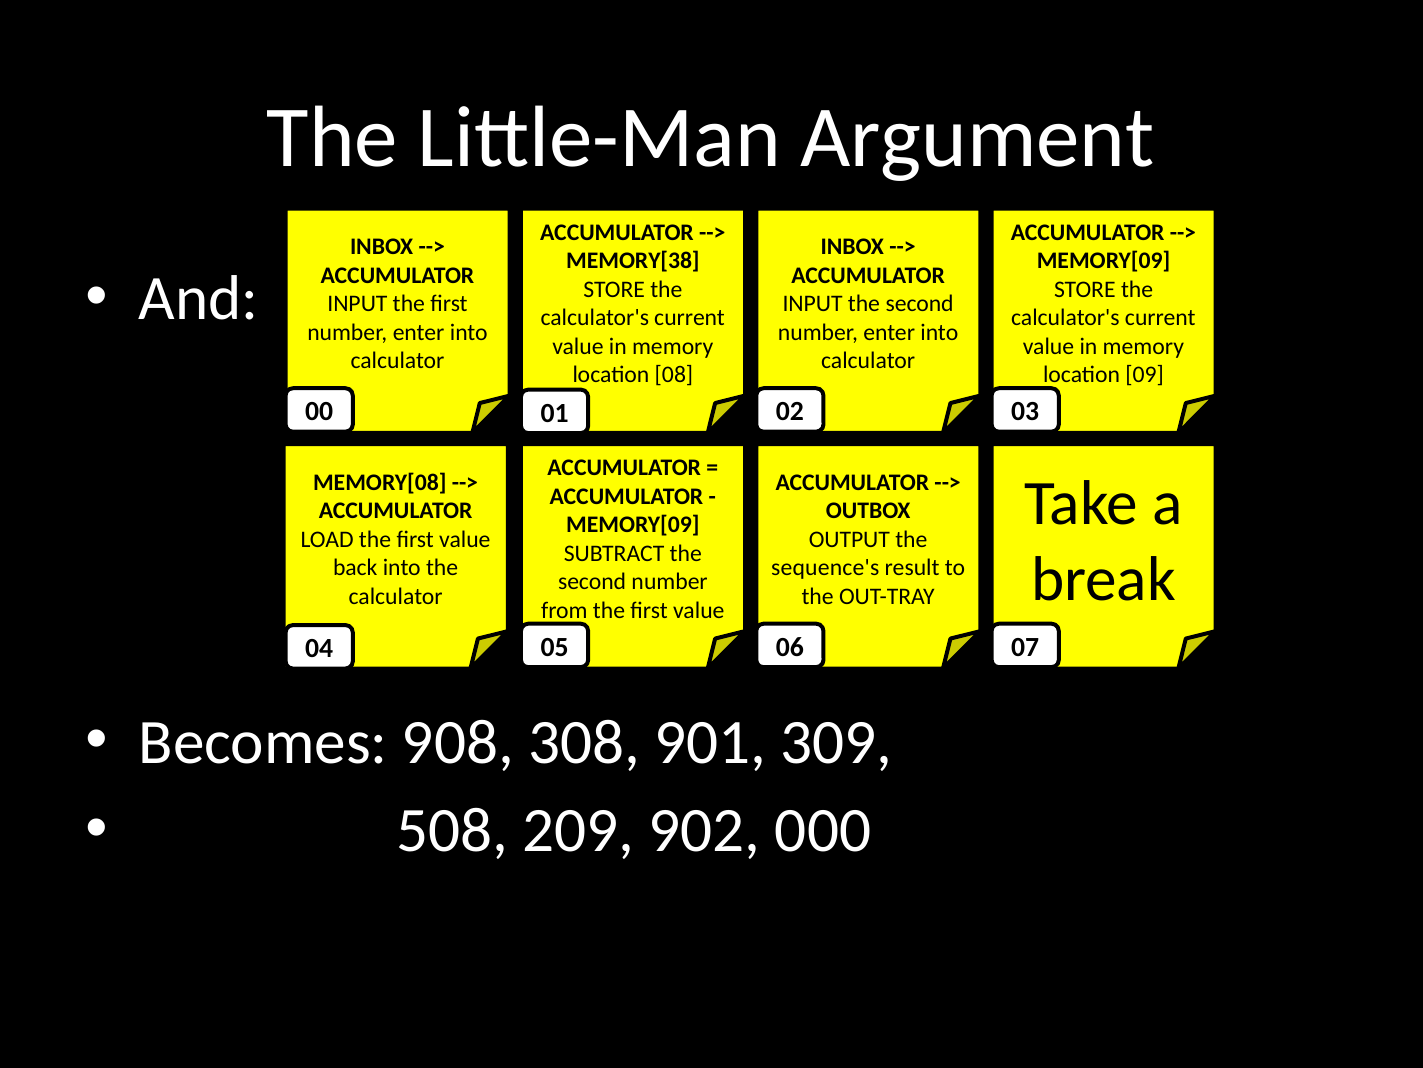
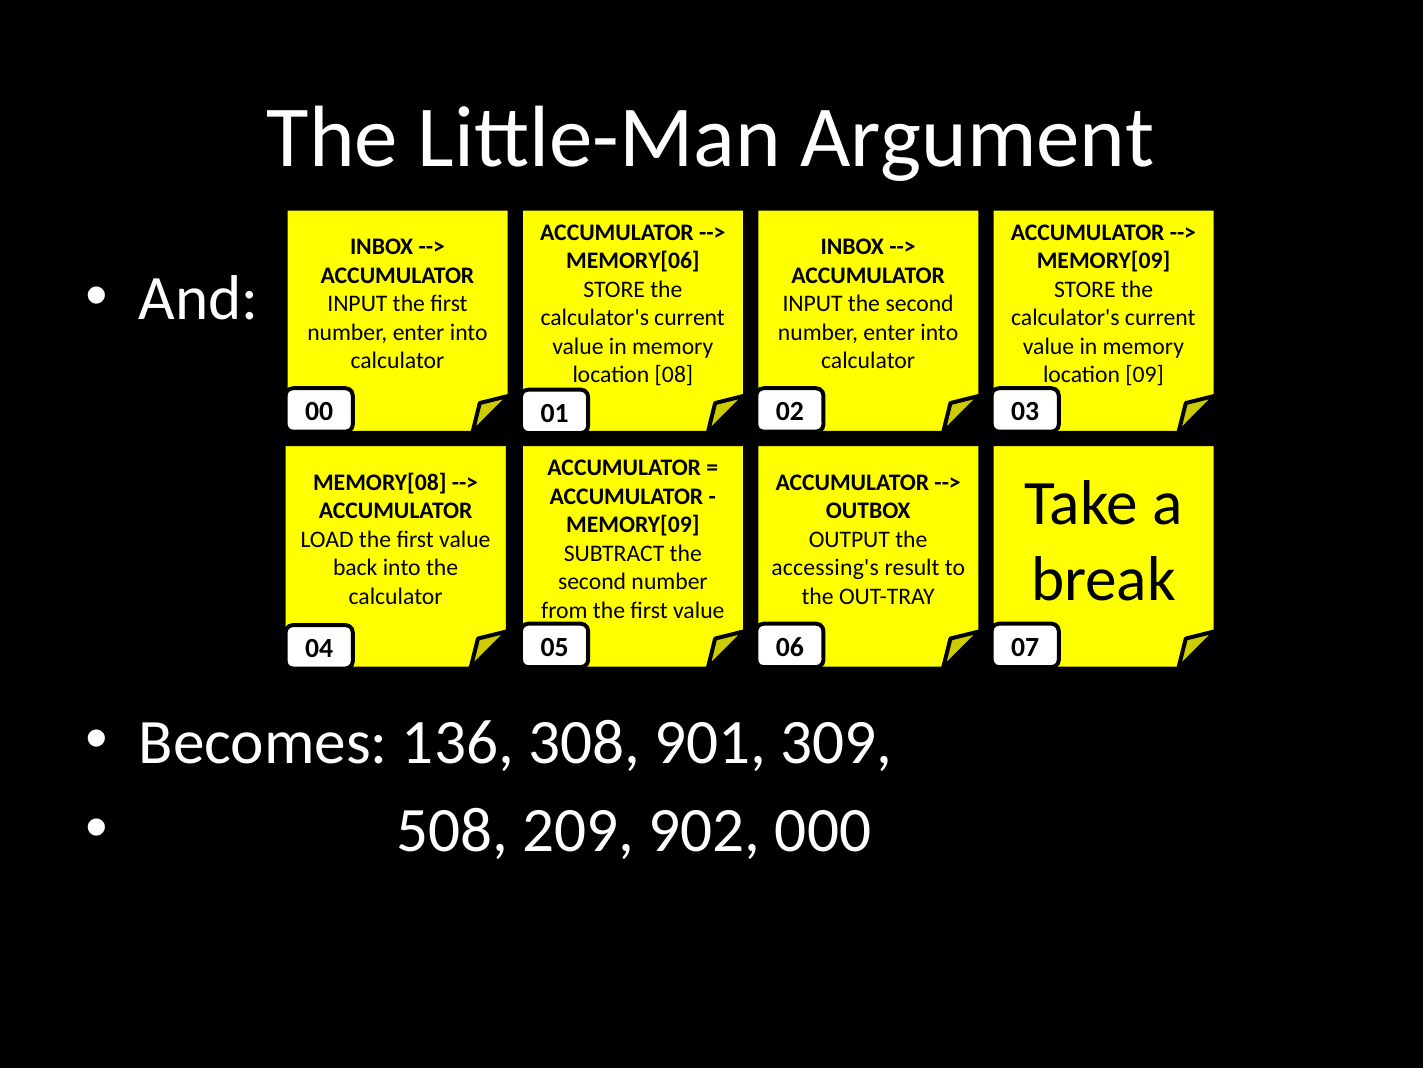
MEMORY[38: MEMORY[38 -> MEMORY[06
sequence's: sequence's -> accessing's
908: 908 -> 136
